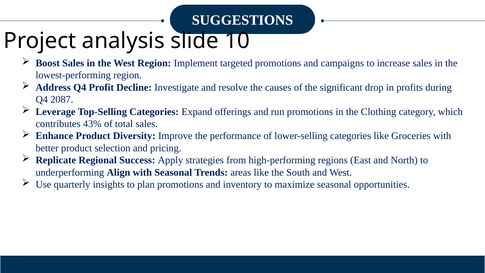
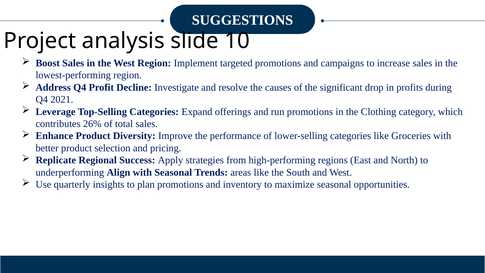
2087: 2087 -> 2021
43%: 43% -> 26%
